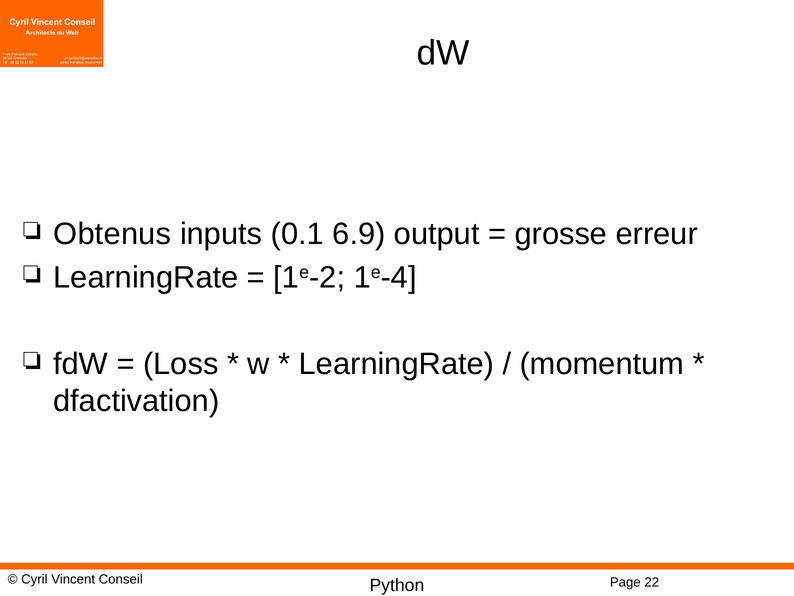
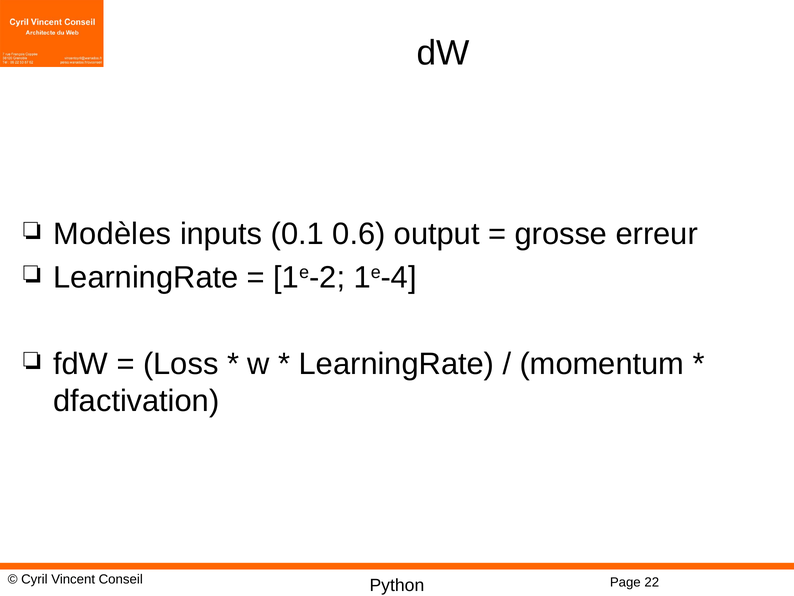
Obtenus: Obtenus -> Modèles
6.9: 6.9 -> 0.6
